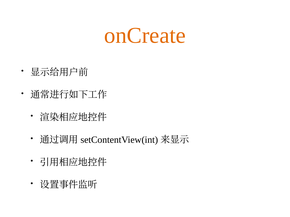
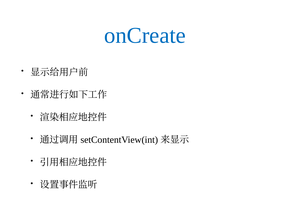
onCreate colour: orange -> blue
